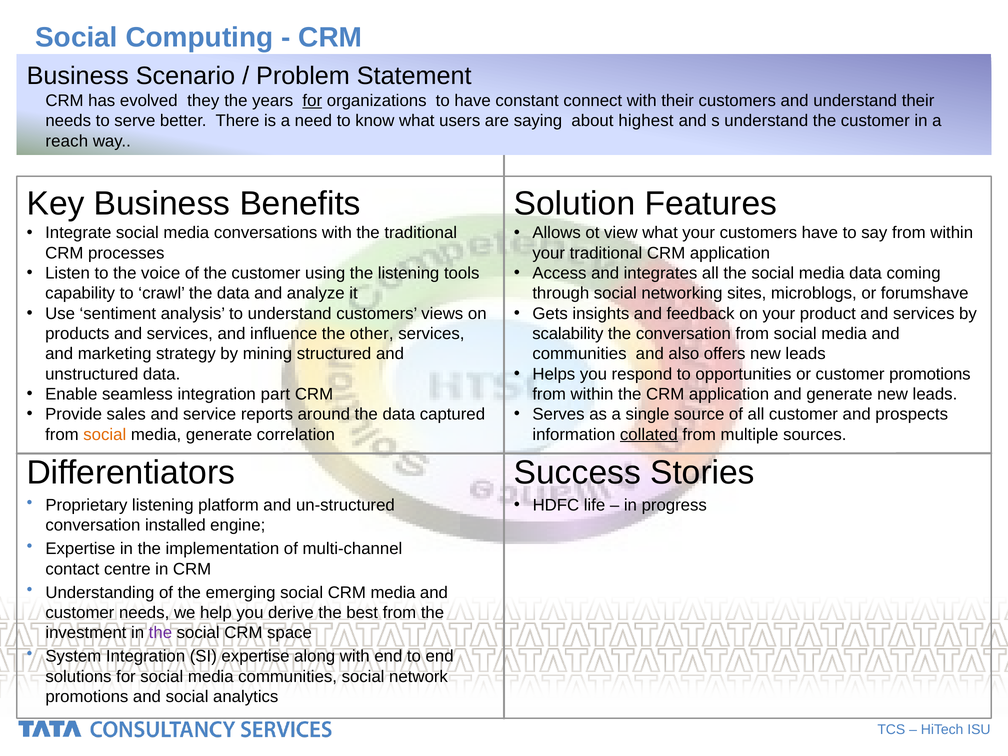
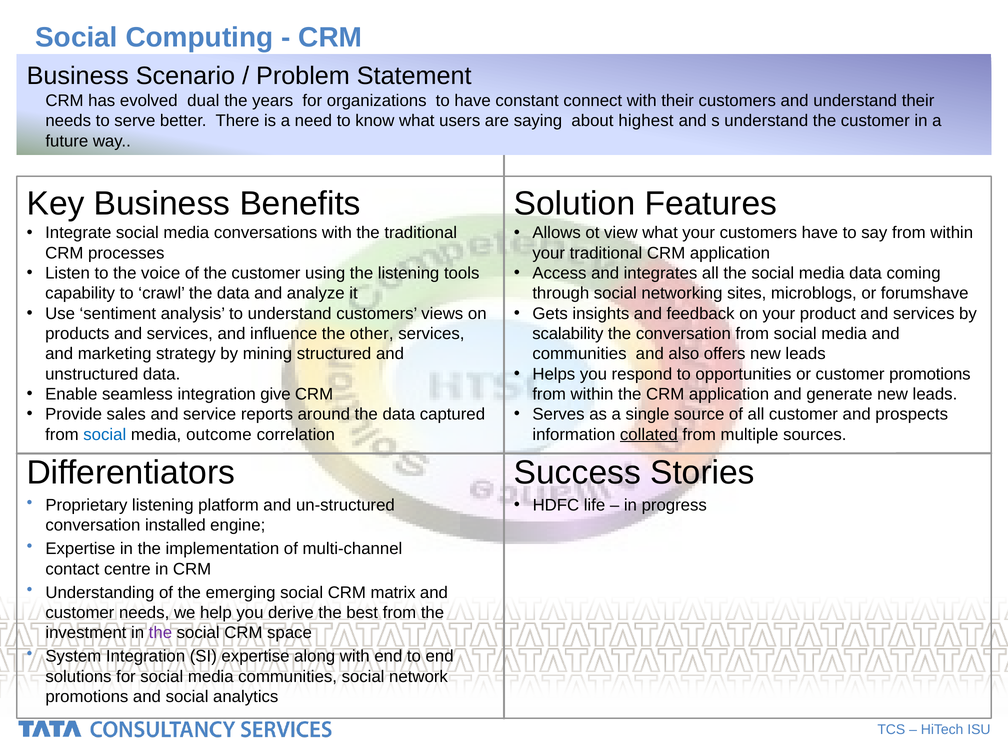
they: they -> dual
for at (312, 101) underline: present -> none
reach: reach -> future
part: part -> give
social at (105, 434) colour: orange -> blue
media generate: generate -> outcome
CRM media: media -> matrix
